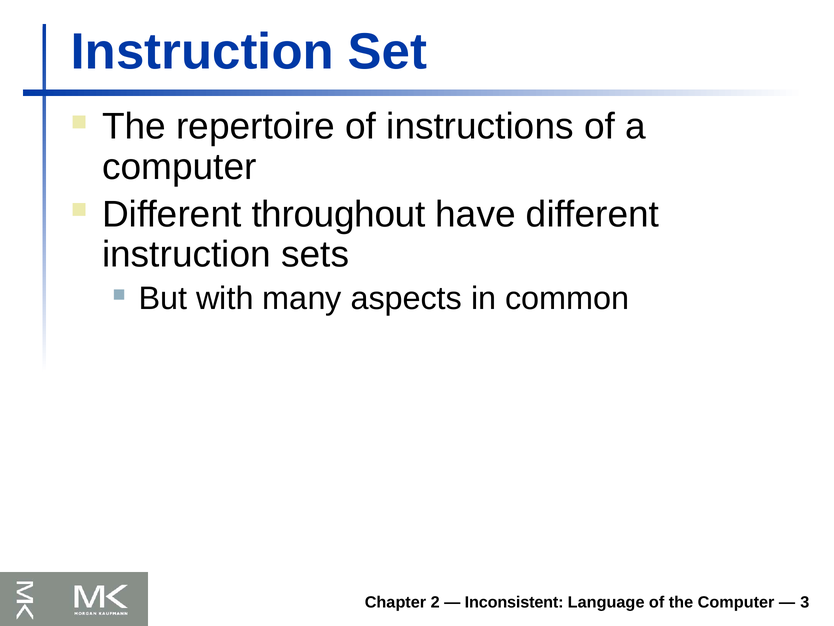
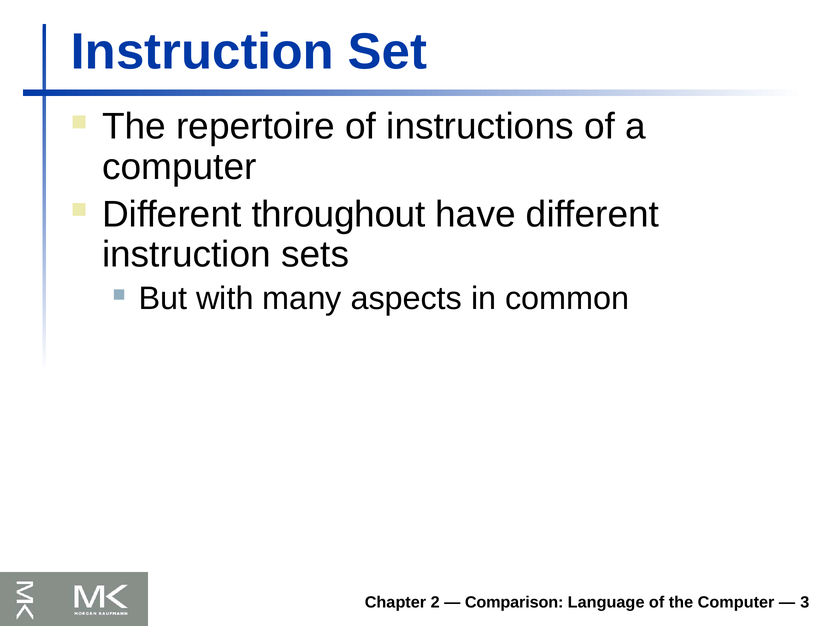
Inconsistent: Inconsistent -> Comparison
